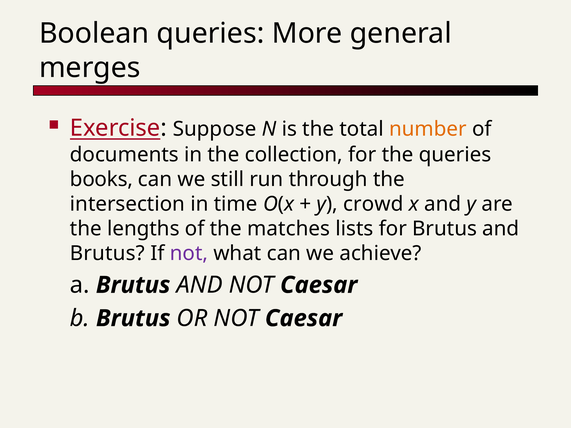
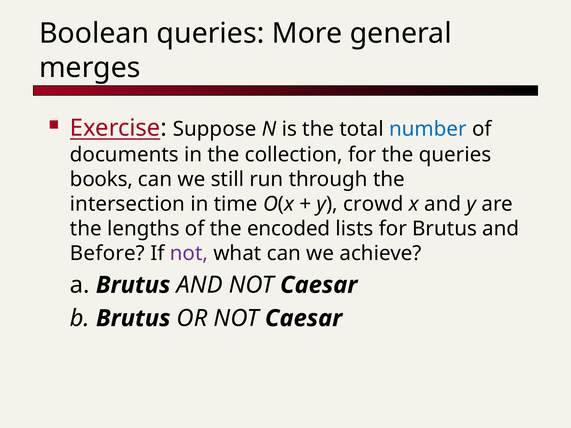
number colour: orange -> blue
matches: matches -> encoded
Brutus at (107, 254): Brutus -> Before
